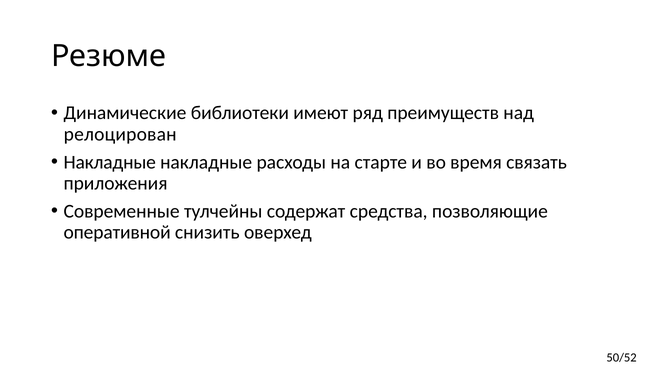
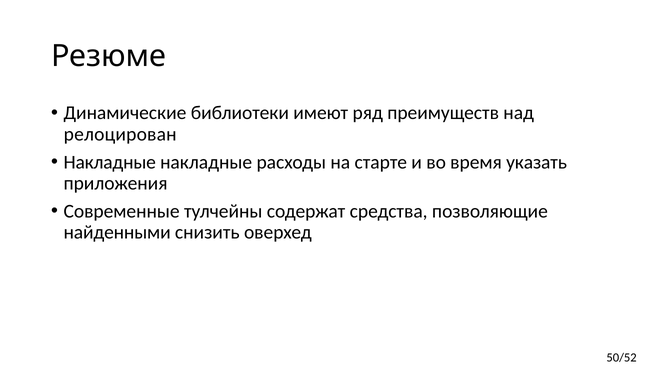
связать: связать -> указать
оперативной: оперативной -> найденными
